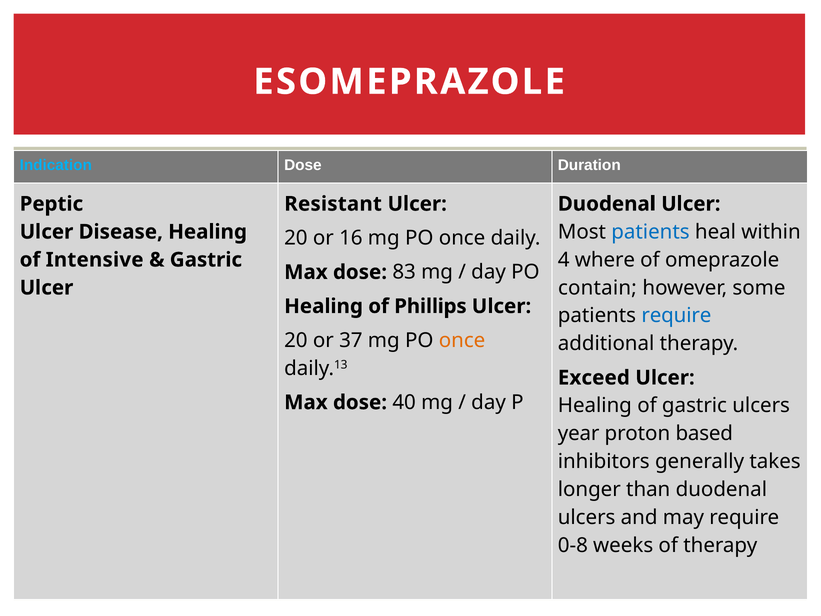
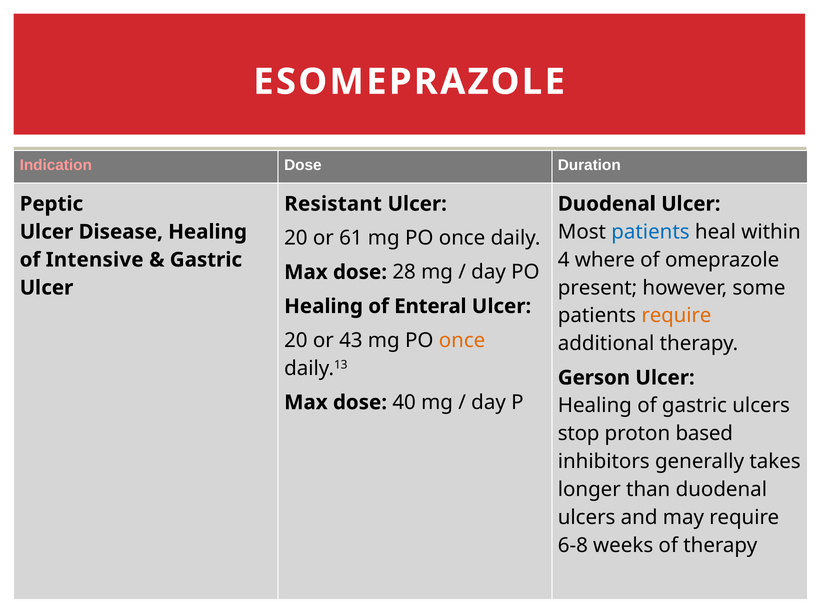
Indication colour: light blue -> pink
16: 16 -> 61
83: 83 -> 28
contain: contain -> present
Phillips: Phillips -> Enteral
require at (676, 316) colour: blue -> orange
37: 37 -> 43
Exceed: Exceed -> Gerson
year: year -> stop
0-8: 0-8 -> 6-8
